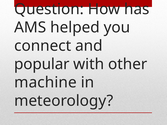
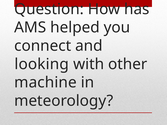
popular: popular -> looking
